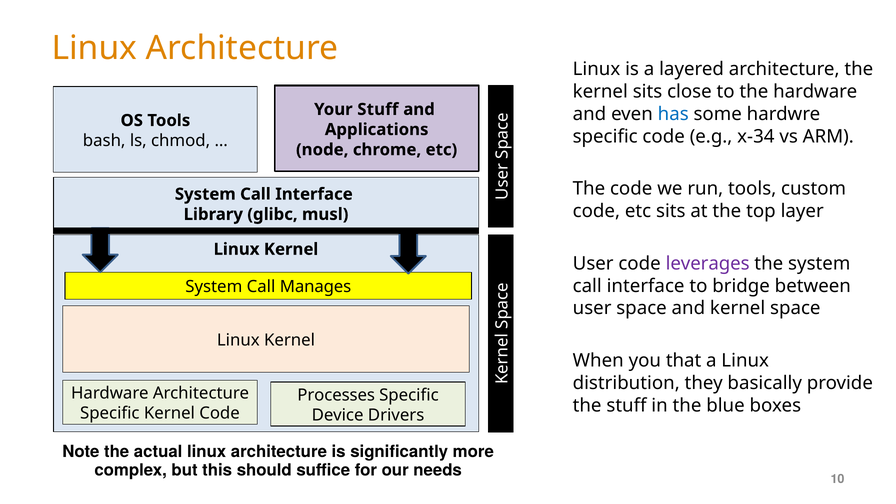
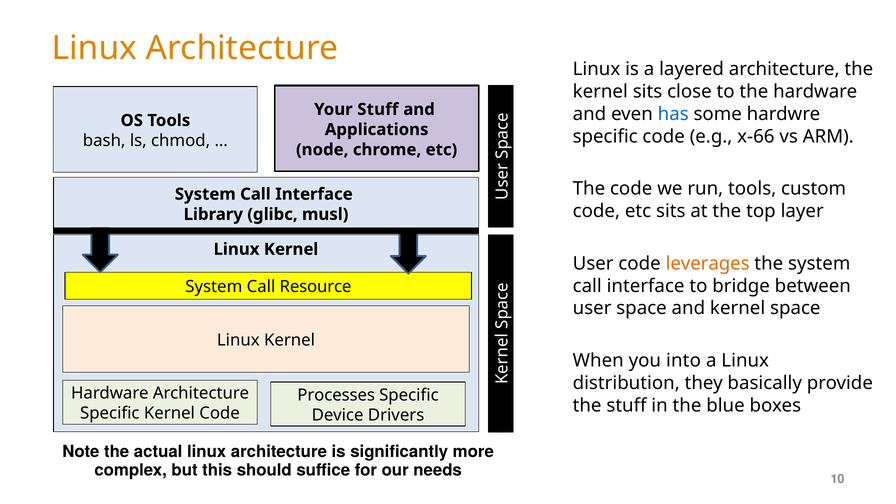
x-34: x-34 -> x-66
leverages colour: purple -> orange
Manages: Manages -> Resource
that: that -> into
